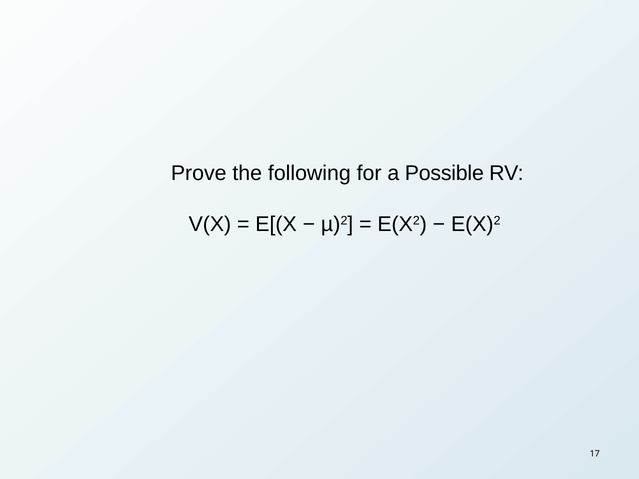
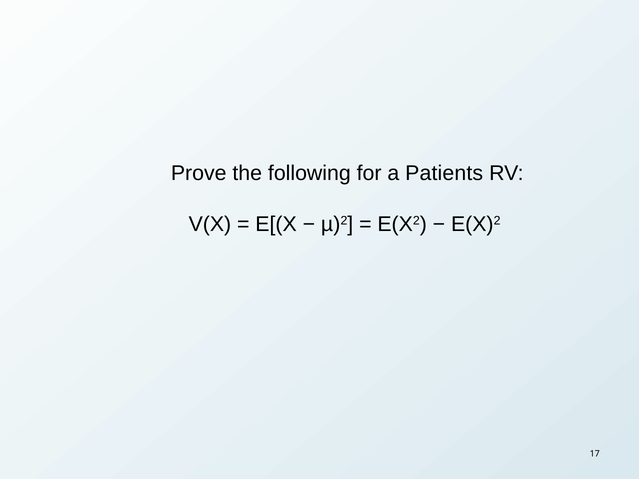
Possible: Possible -> Patients
